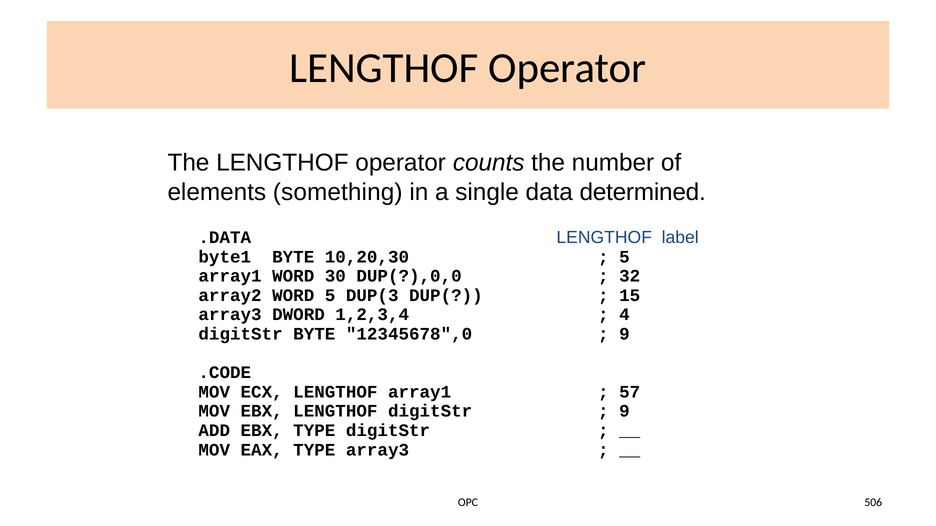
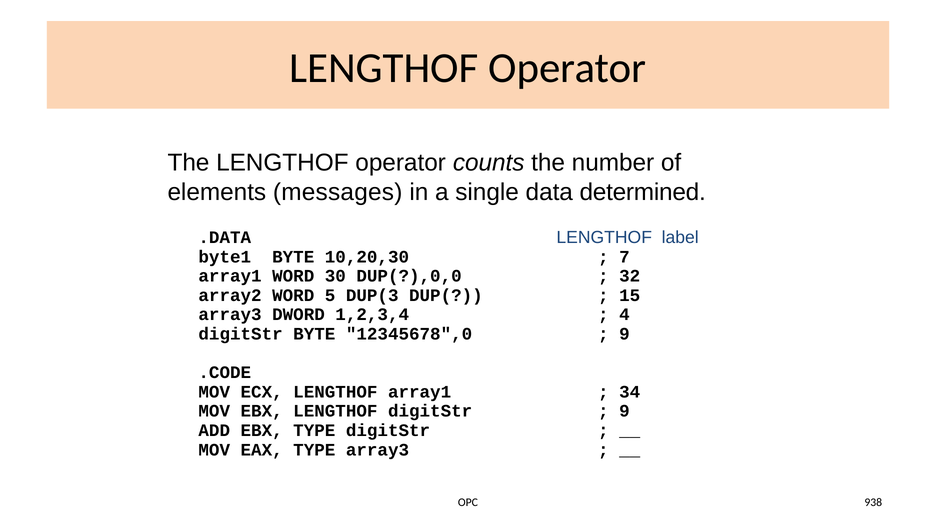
something: something -> messages
5 at (624, 257): 5 -> 7
57: 57 -> 34
506: 506 -> 938
